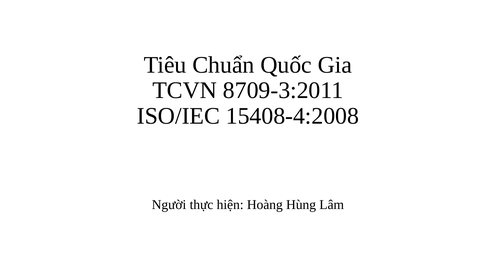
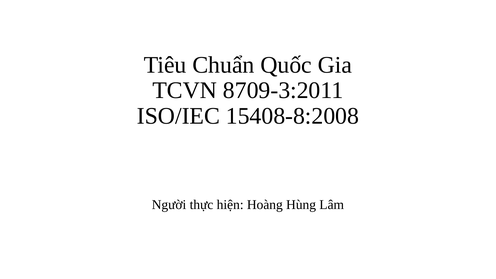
15408-4:2008: 15408-4:2008 -> 15408-8:2008
